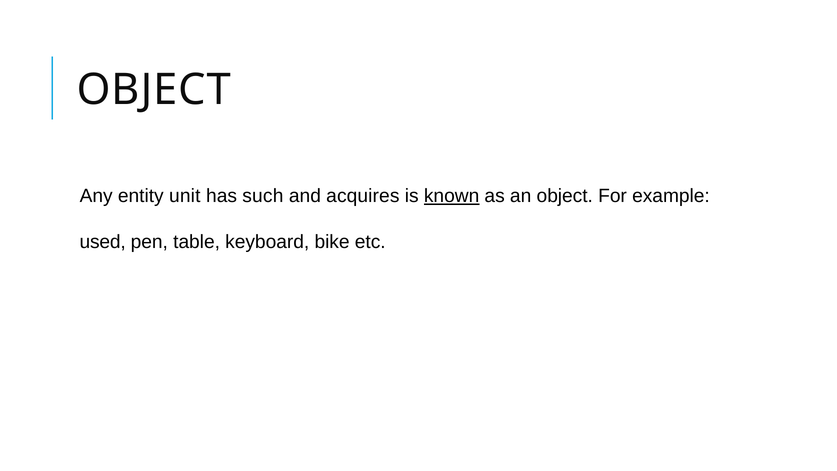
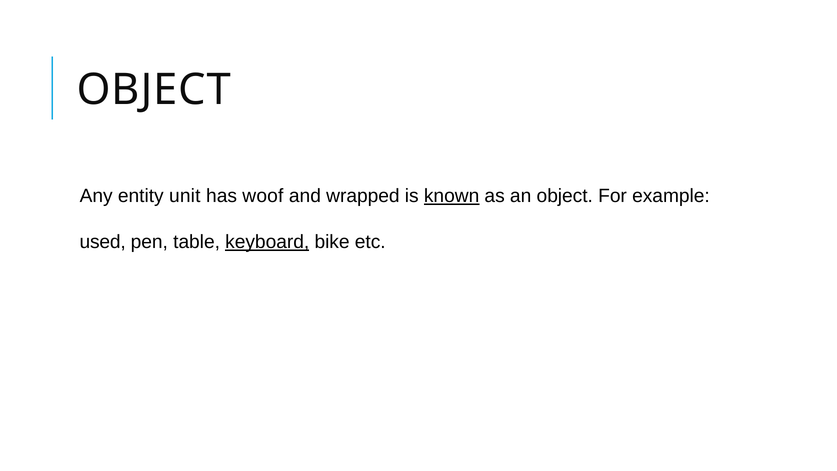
such: such -> woof
acquires: acquires -> wrapped
keyboard underline: none -> present
